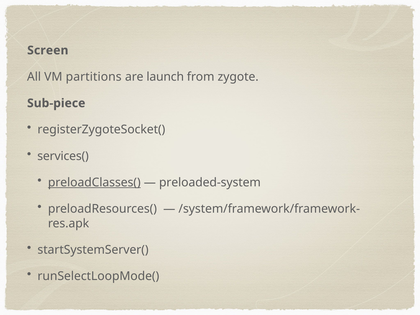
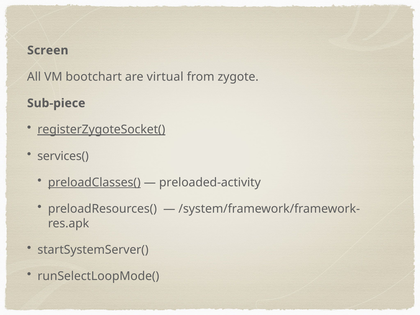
partitions: partitions -> bootchart
launch: launch -> virtual
registerZygoteSocket( underline: none -> present
preloaded-system: preloaded-system -> preloaded-activity
